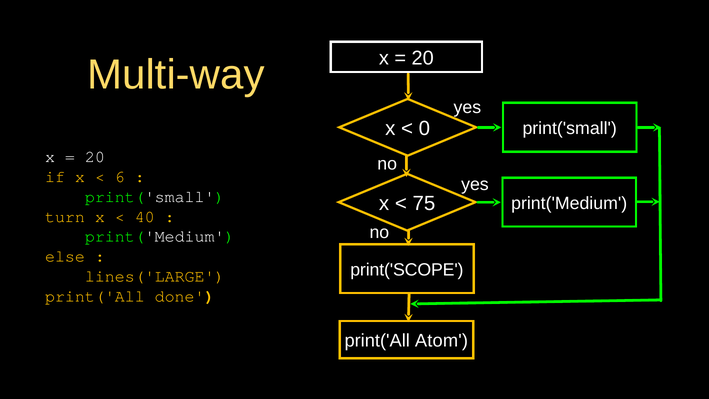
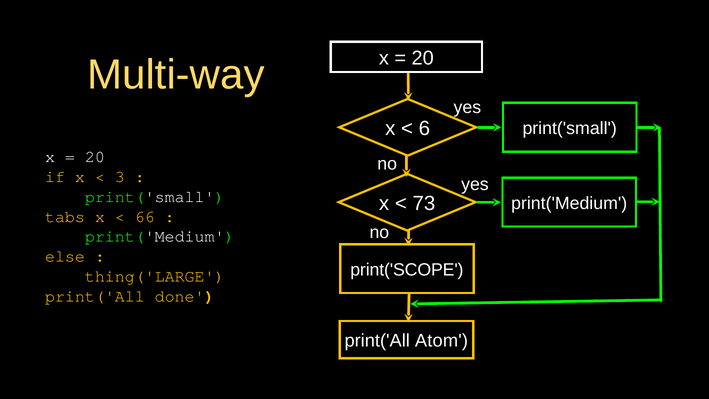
0: 0 -> 6
6: 6 -> 3
75: 75 -> 73
turn: turn -> tabs
40: 40 -> 66
lines('LARGE: lines('LARGE -> thing('LARGE
